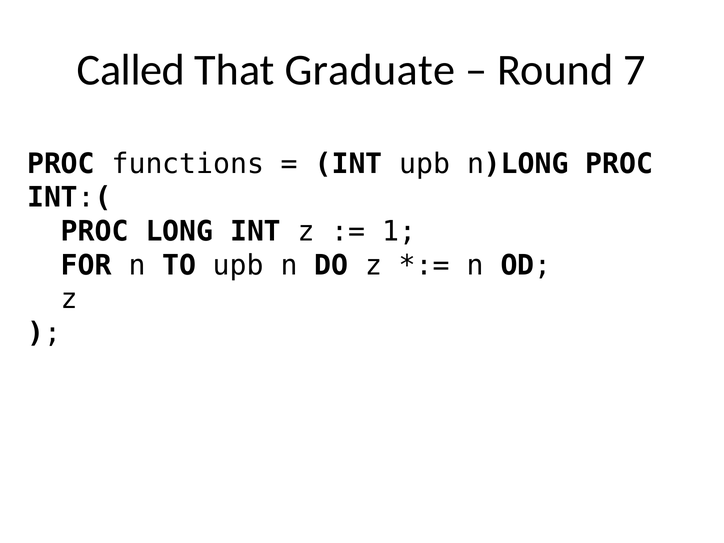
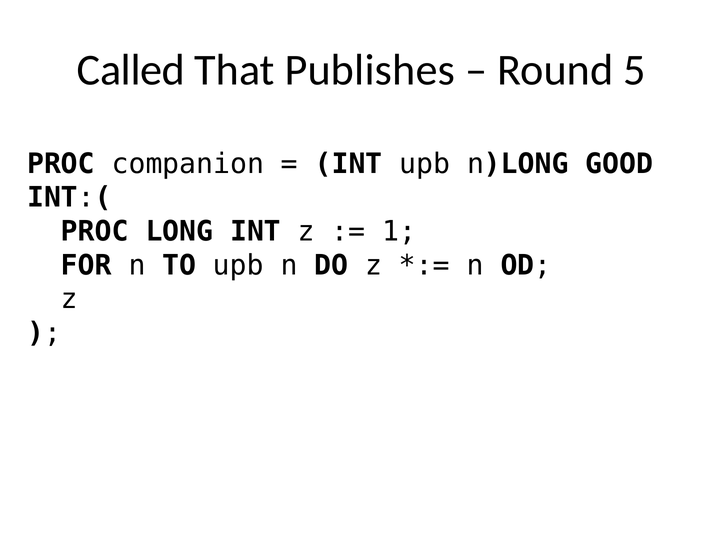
Graduate: Graduate -> Publishes
7: 7 -> 5
functions: functions -> companion
n)LONG PROC: PROC -> GOOD
